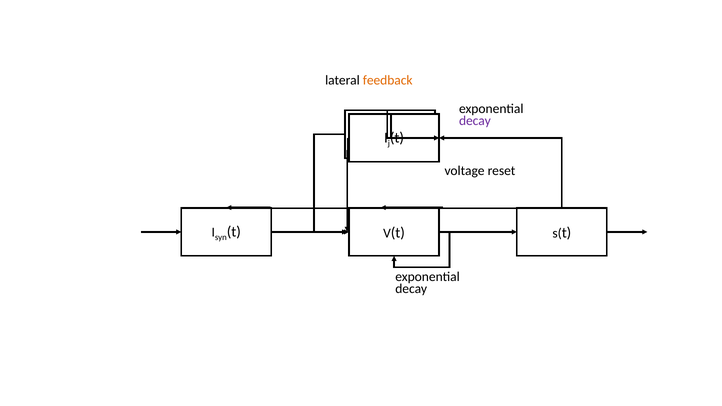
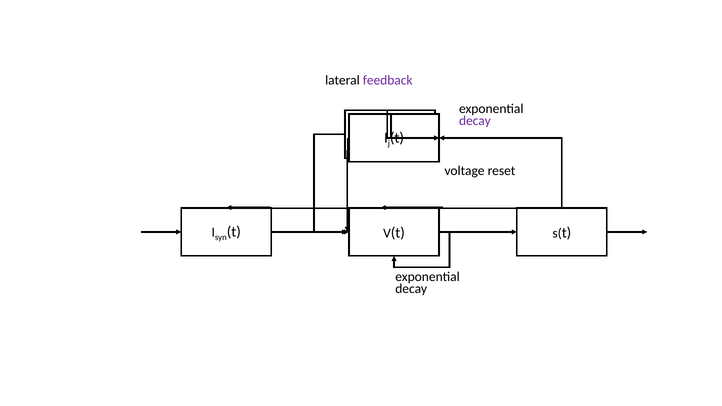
feedback colour: orange -> purple
